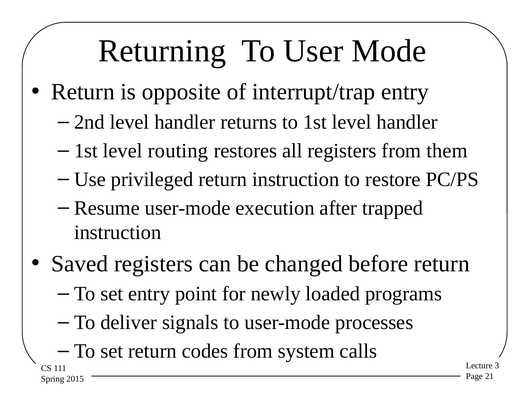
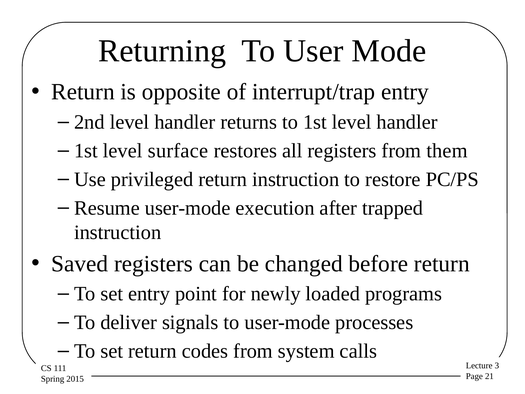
routing: routing -> surface
